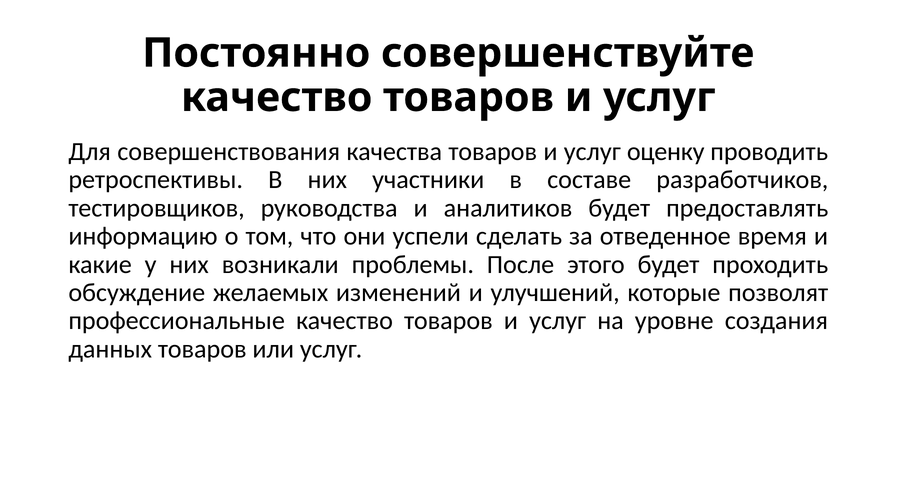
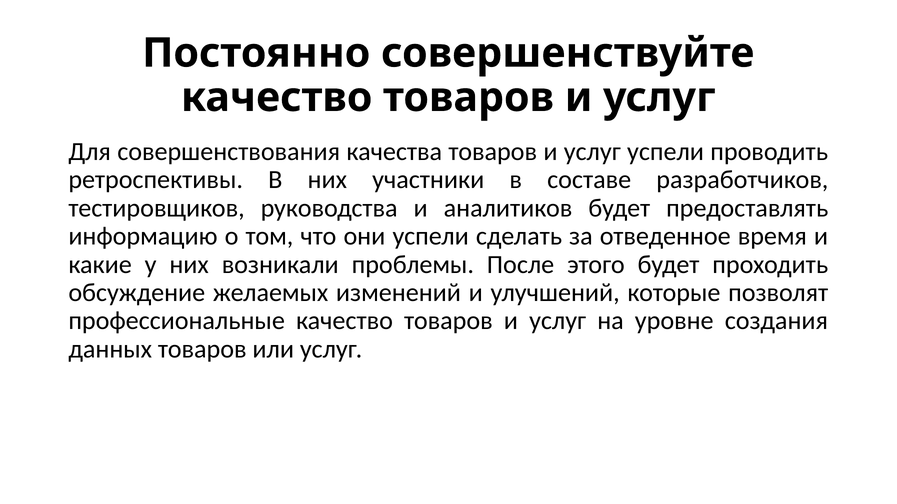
услуг оценку: оценку -> успели
